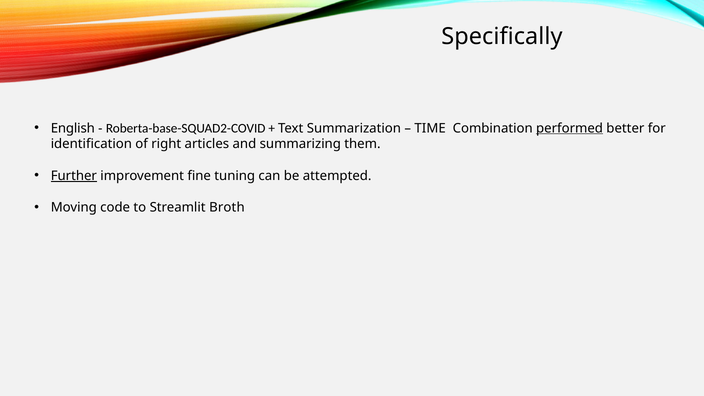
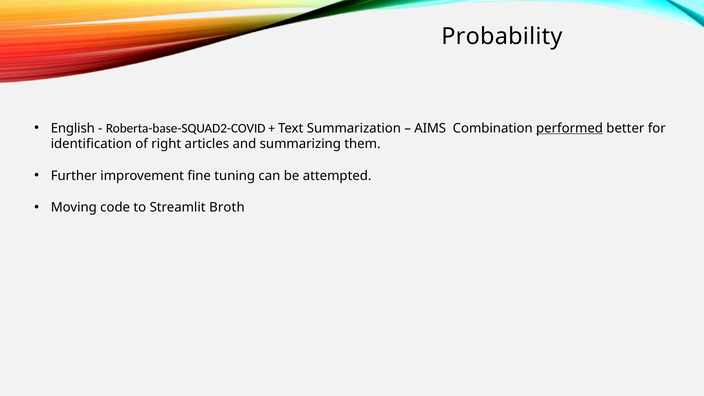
Specifically: Specifically -> Probability
TIME: TIME -> AIMS
Further underline: present -> none
